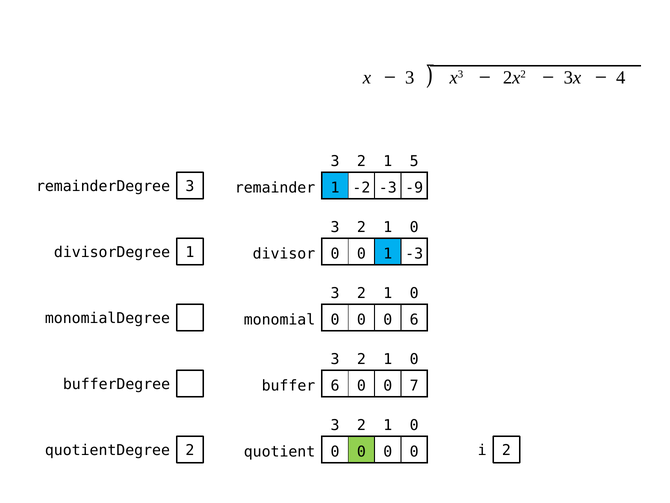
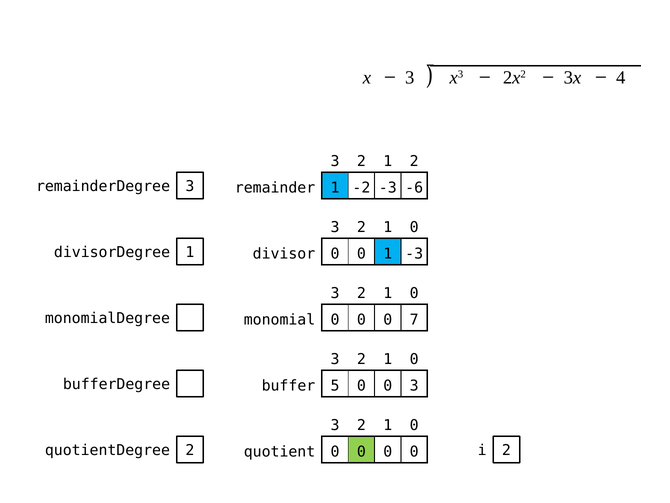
1 5: 5 -> 2
-9: -9 -> -6
0 6: 6 -> 7
buffer 6: 6 -> 5
7 at (414, 386): 7 -> 3
